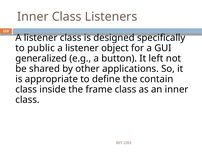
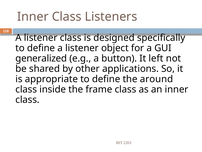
public at (41, 48): public -> define
contain: contain -> around
